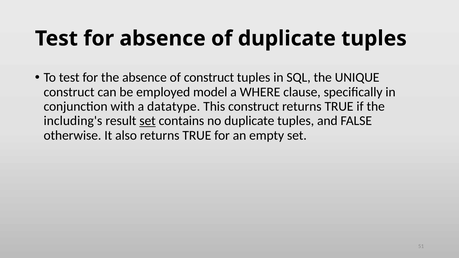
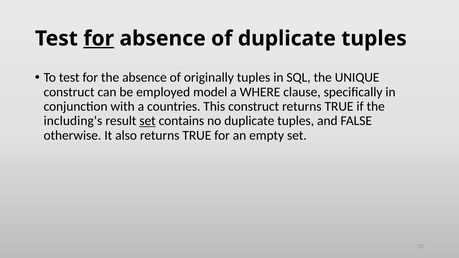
for at (99, 39) underline: none -> present
of construct: construct -> originally
datatype: datatype -> countries
